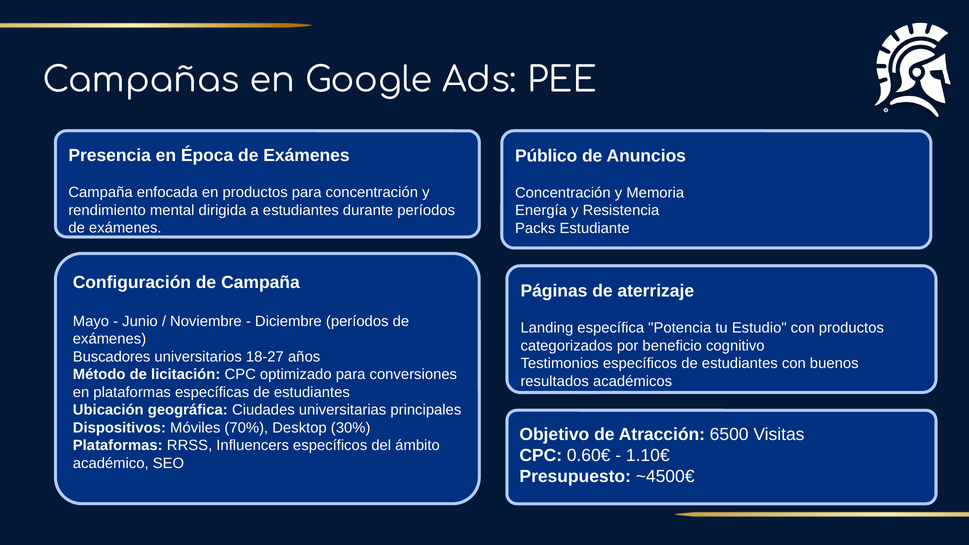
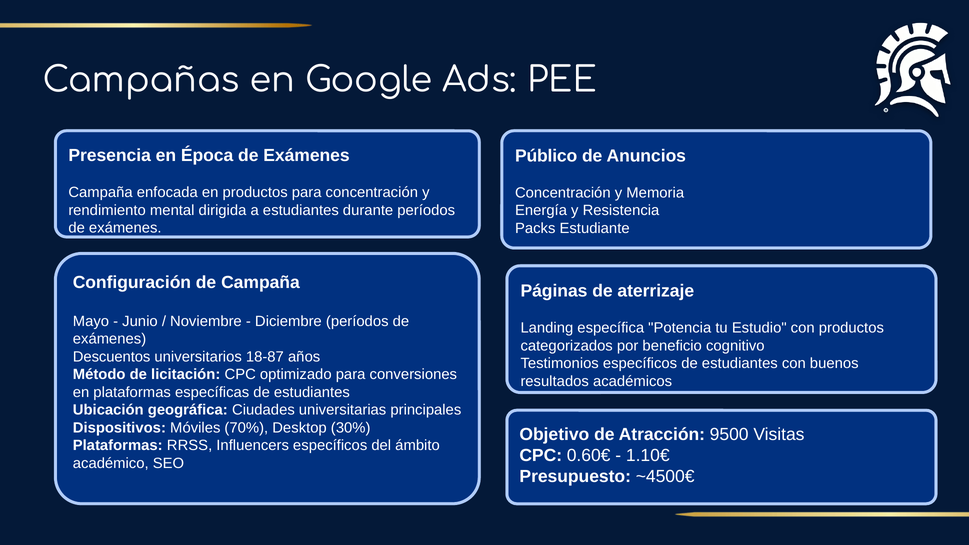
Buscadores: Buscadores -> Descuentos
18-27: 18-27 -> 18-87
6500: 6500 -> 9500
